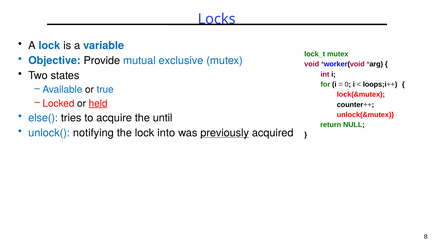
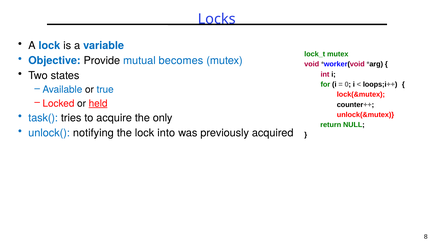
exclusive: exclusive -> becomes
else(: else( -> task(
until: until -> only
previously underline: present -> none
